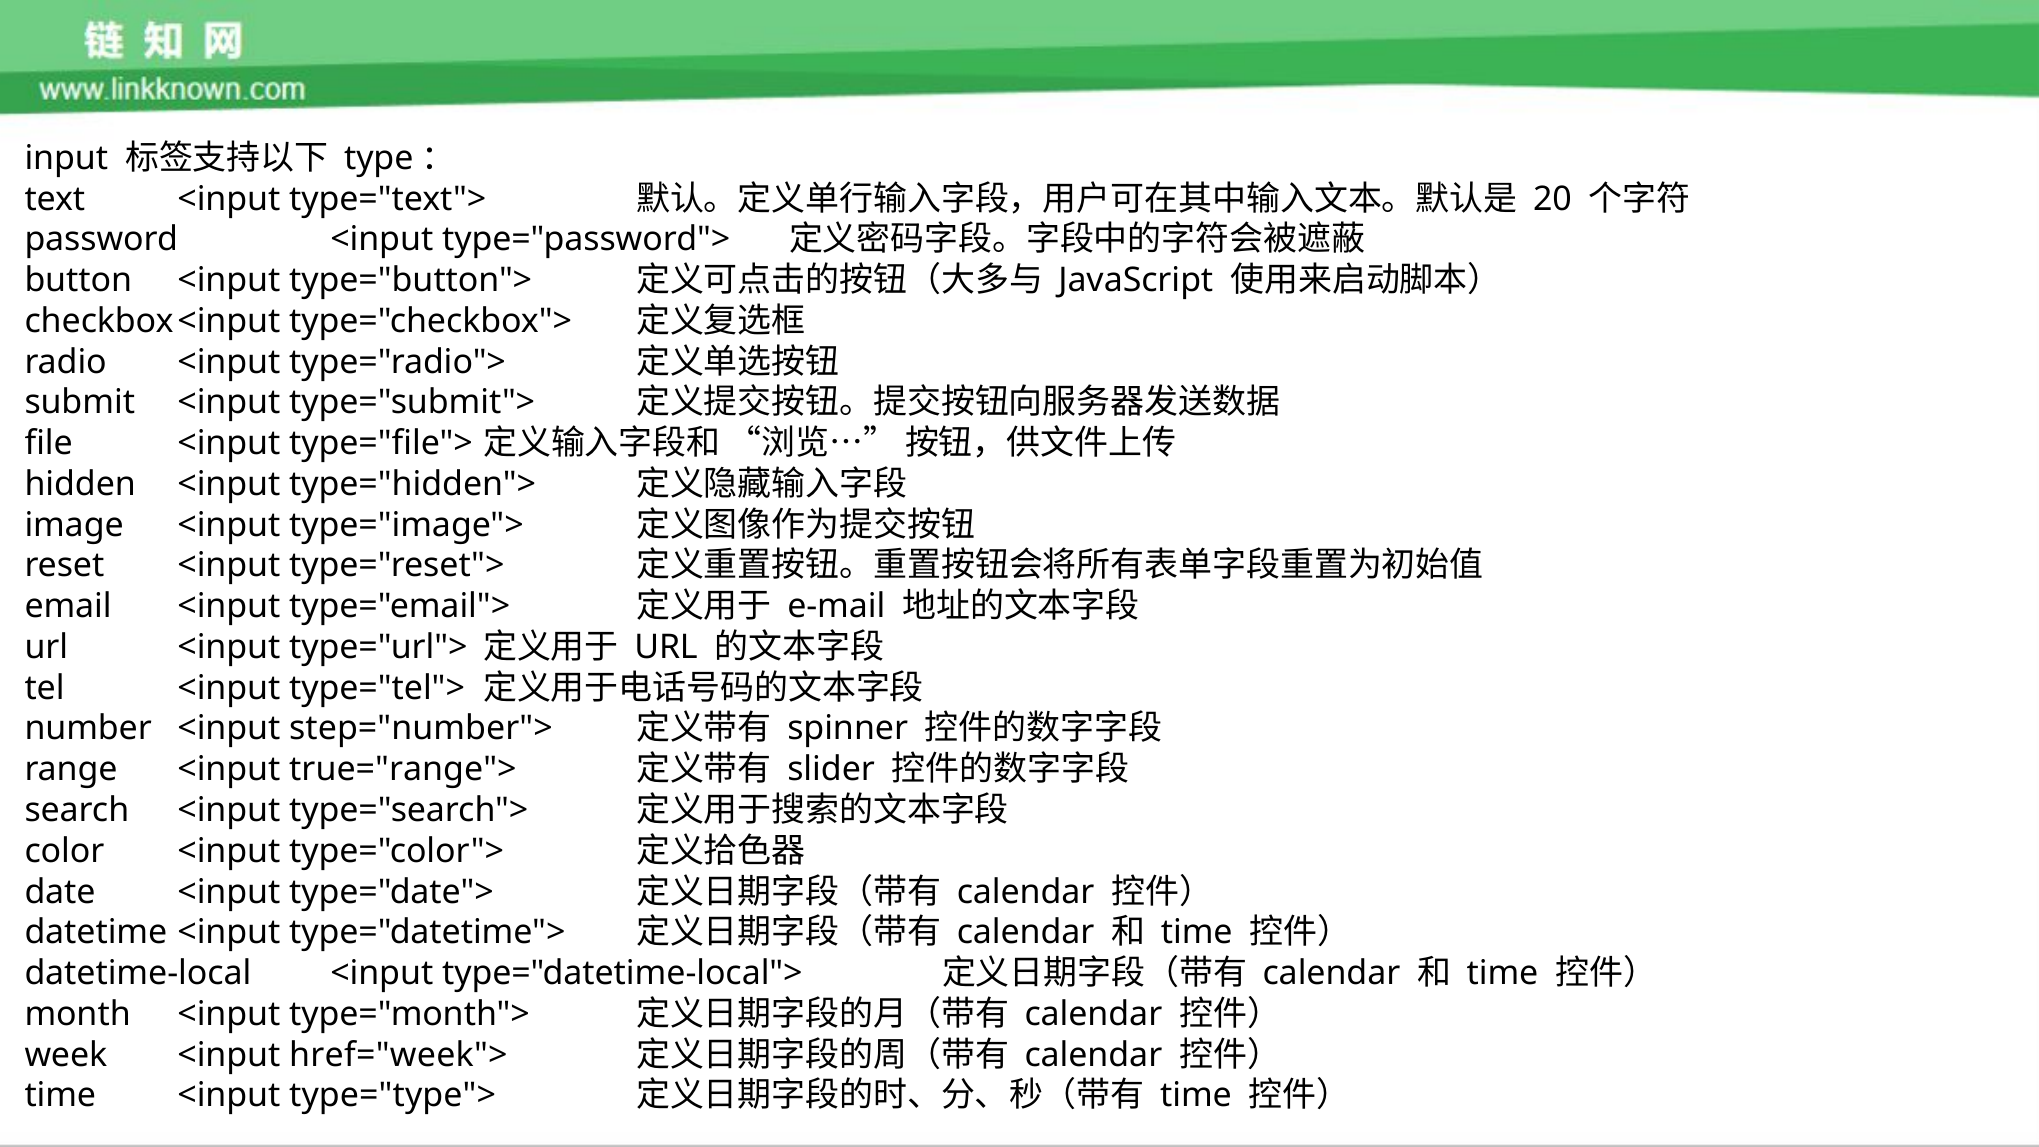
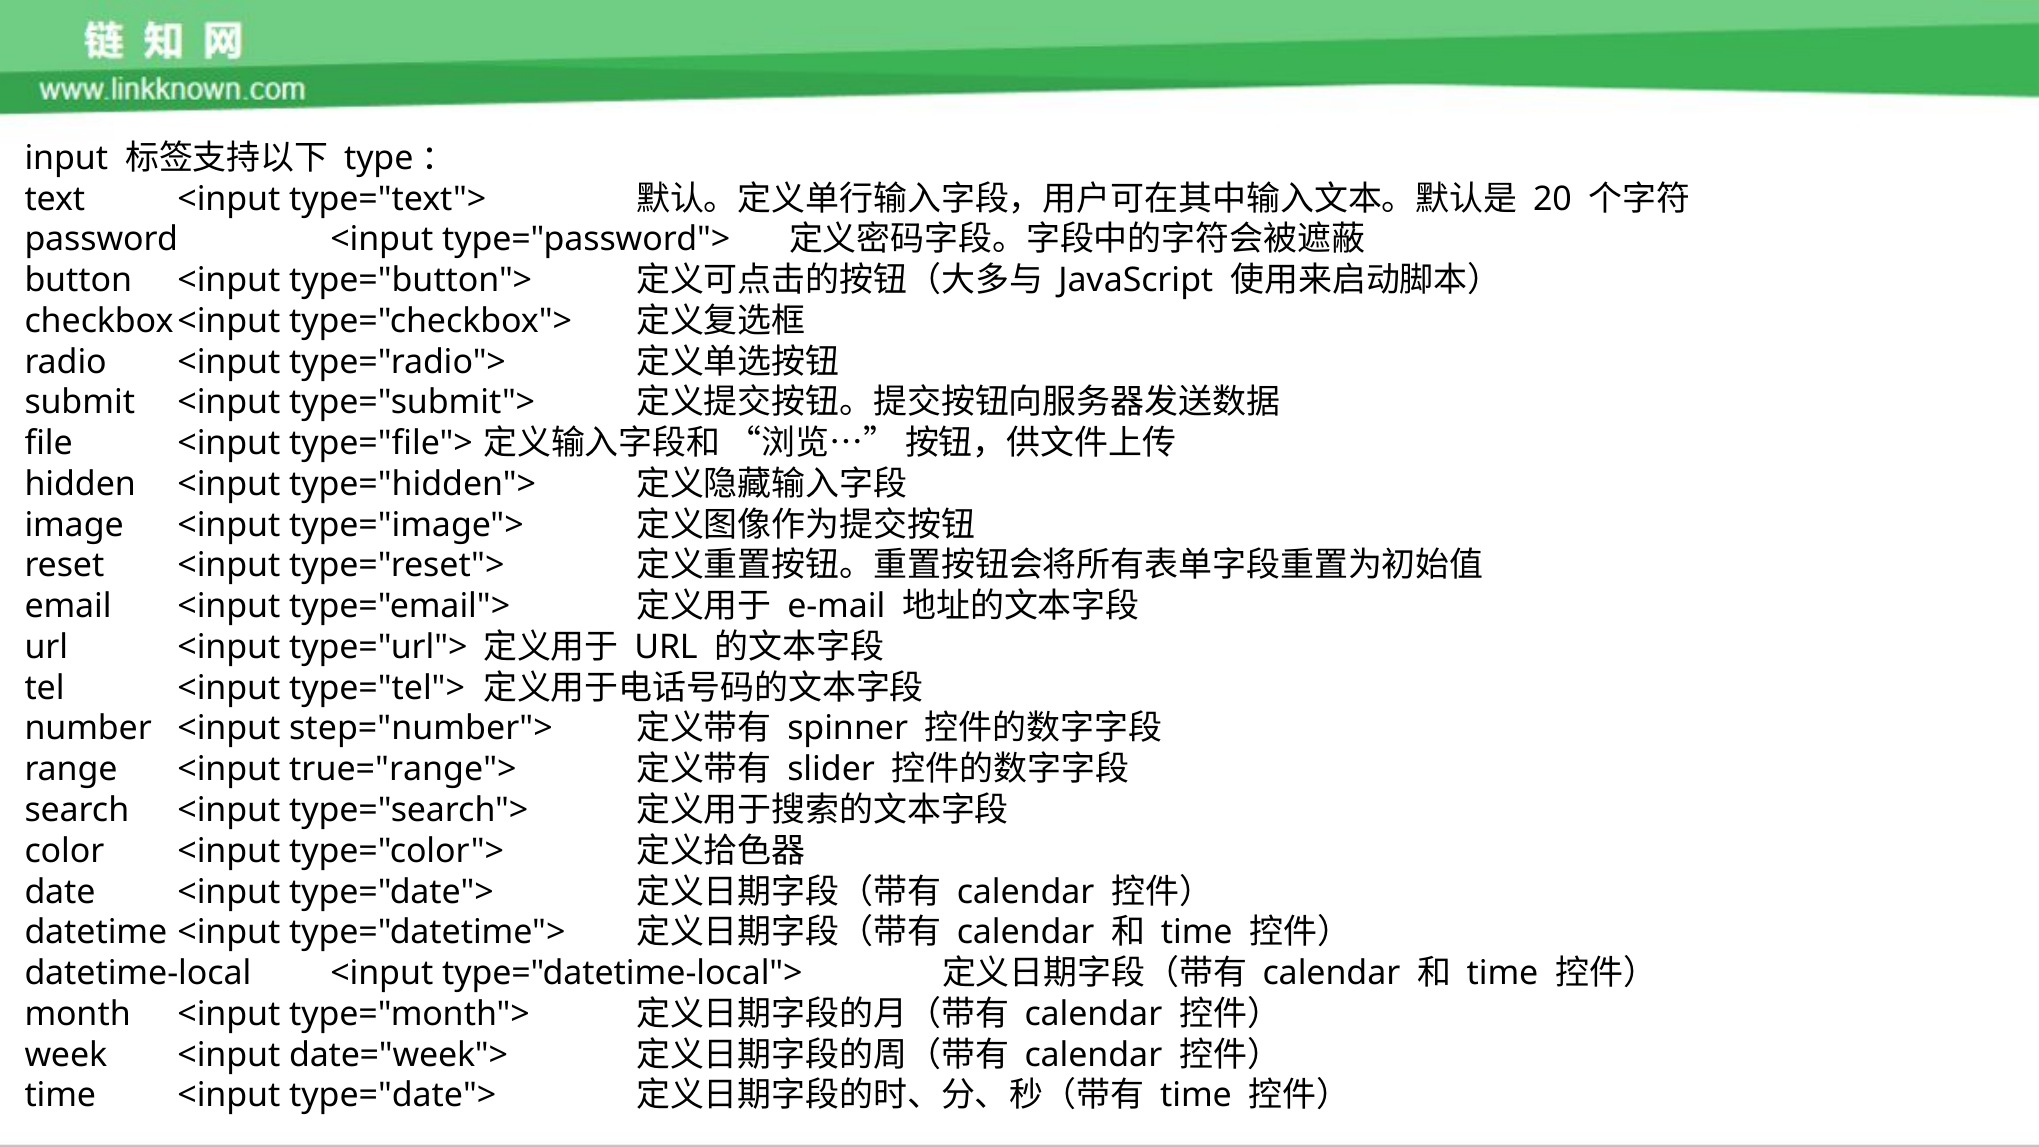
href="week">: href="week"> -> date="week">
time <input type="type">: type="type"> -> type="date">
